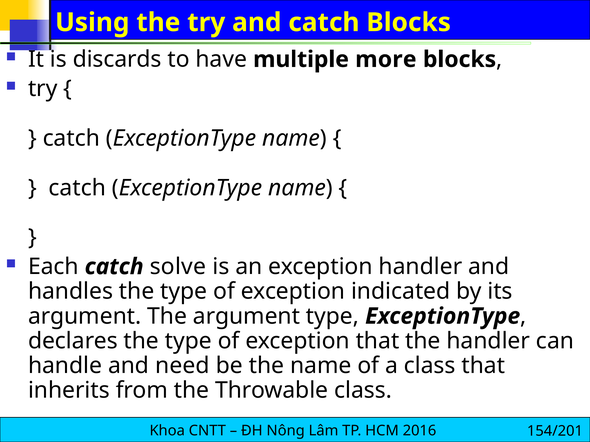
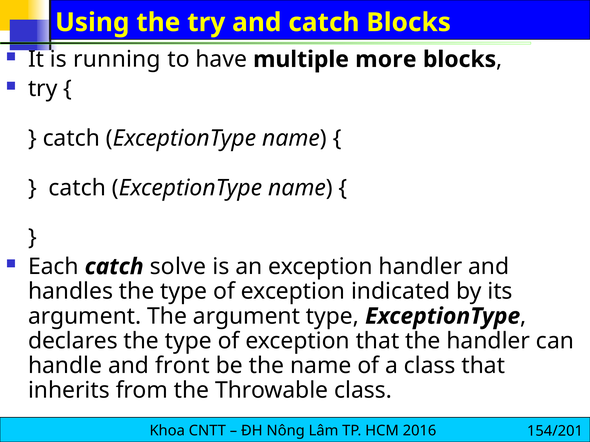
discards: discards -> running
need: need -> front
